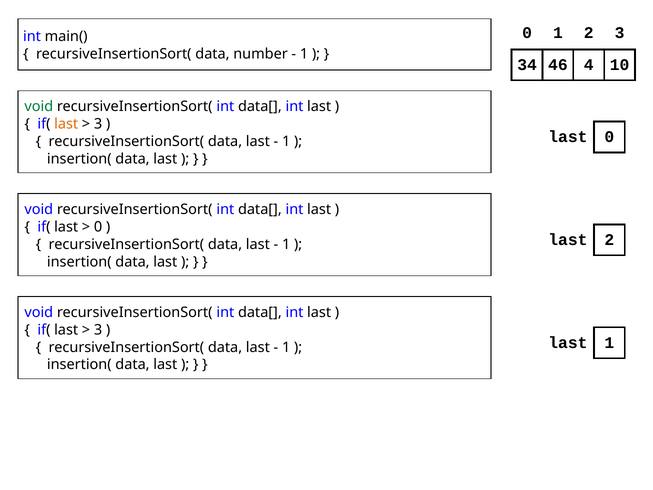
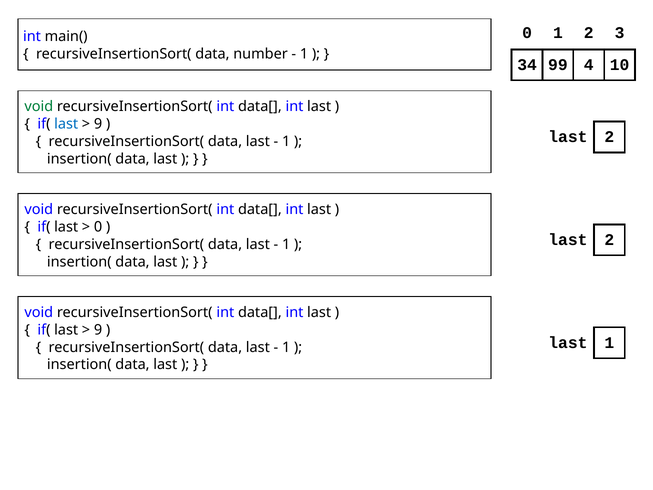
46: 46 -> 99
last at (66, 124) colour: orange -> blue
3 at (98, 124): 3 -> 9
0 at (609, 137): 0 -> 2
3 at (98, 330): 3 -> 9
